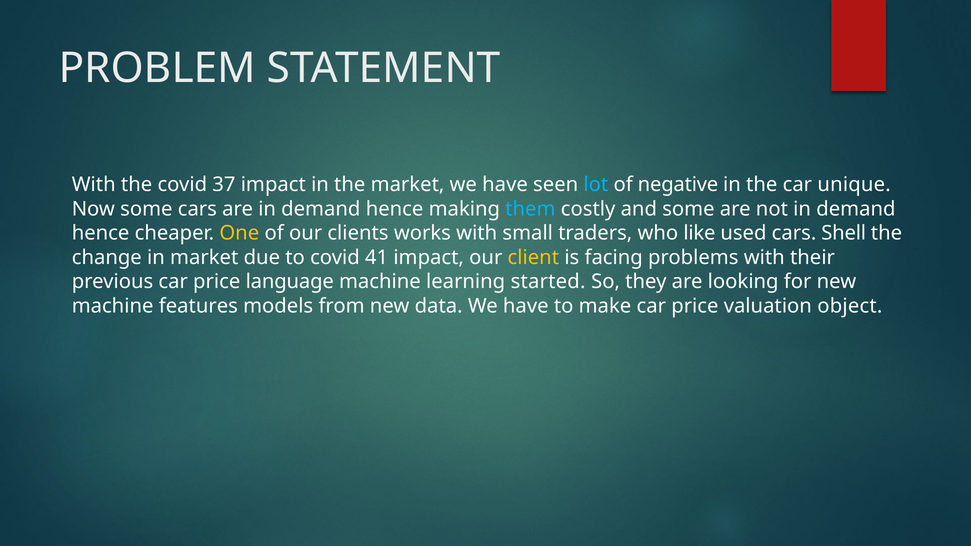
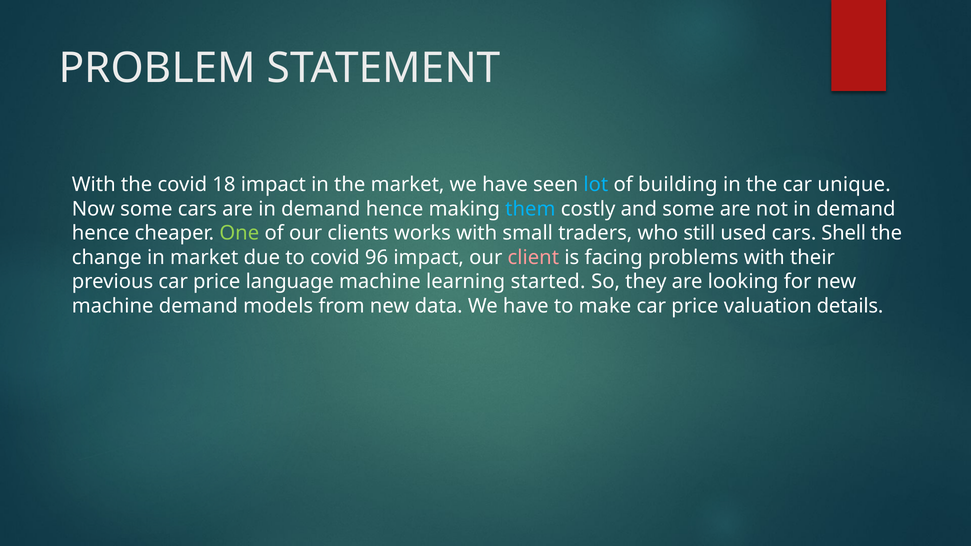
37: 37 -> 18
negative: negative -> building
One colour: yellow -> light green
like: like -> still
41: 41 -> 96
client colour: yellow -> pink
machine features: features -> demand
object: object -> details
